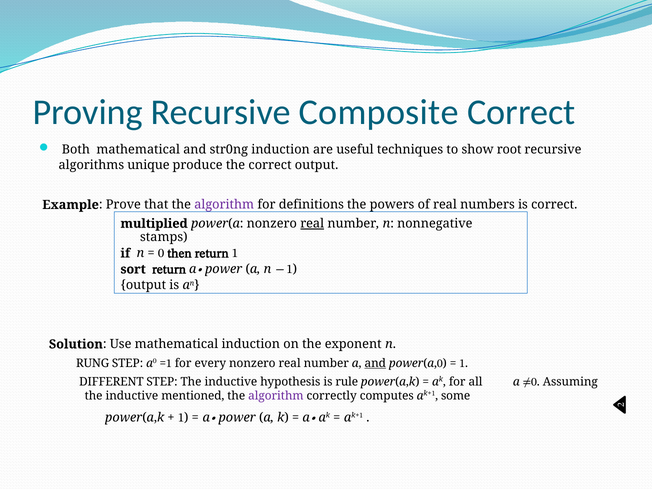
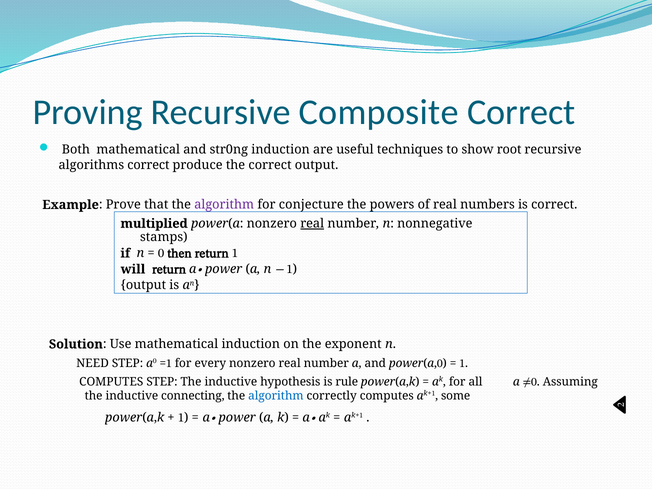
algorithms unique: unique -> correct
definitions: definitions -> conjecture
sort: sort -> will
RUNG: RUNG -> NEED
and at (375, 363) underline: present -> none
DIFFERENT at (111, 382): DIFFERENT -> COMPUTES
mentioned: mentioned -> connecting
algorithm at (276, 396) colour: purple -> blue
